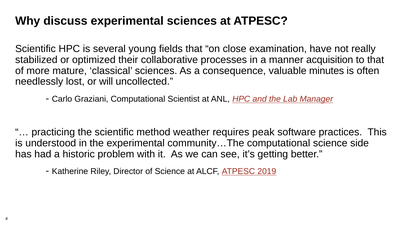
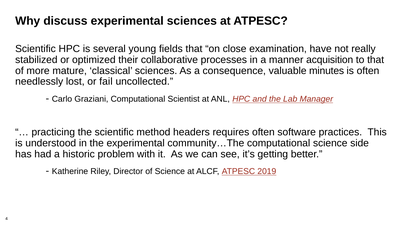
will: will -> fail
weather: weather -> headers
requires peak: peak -> often
